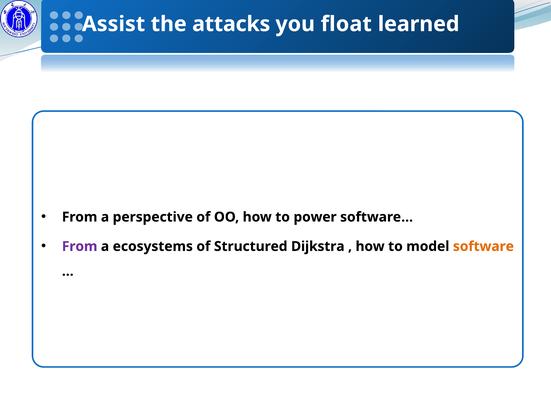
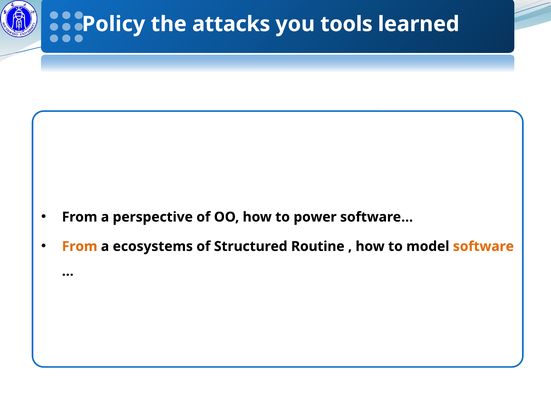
Assist: Assist -> Policy
float: float -> tools
From at (80, 247) colour: purple -> orange
Dijkstra: Dijkstra -> Routine
